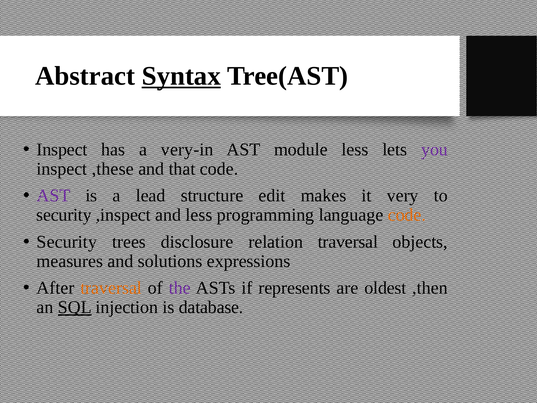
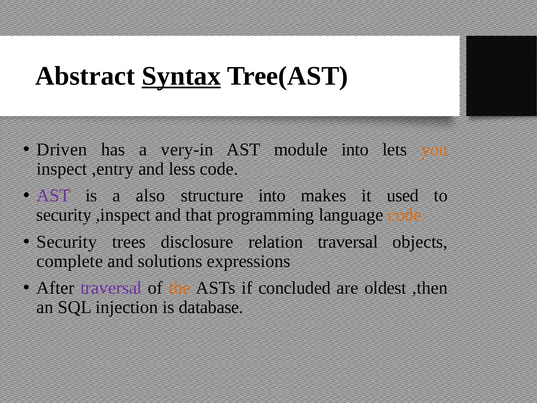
Inspect at (62, 149): Inspect -> Driven
module less: less -> into
you colour: purple -> orange
,these: ,these -> ,entry
that: that -> less
lead: lead -> also
structure edit: edit -> into
very: very -> used
and less: less -> that
measures: measures -> complete
traversal at (111, 288) colour: orange -> purple
the colour: purple -> orange
represents: represents -> concluded
SQL underline: present -> none
